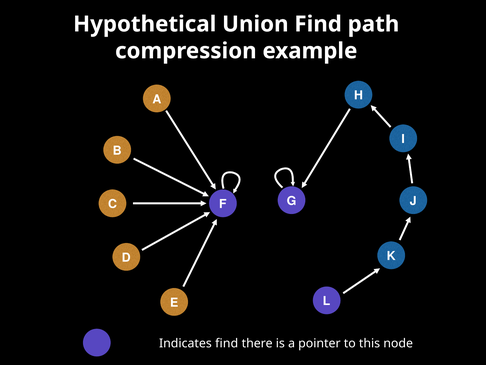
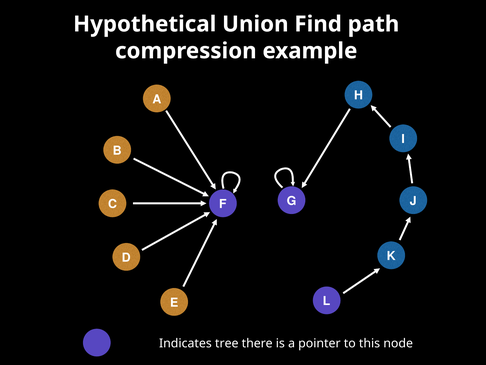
Indicates find: find -> tree
